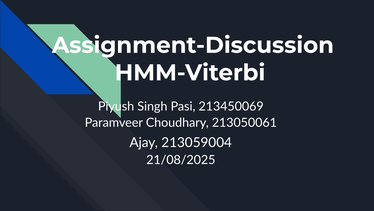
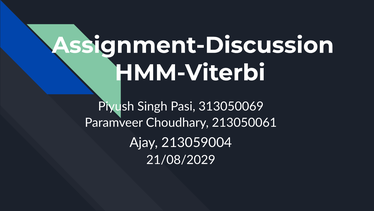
213450069: 213450069 -> 313050069
21/08/2025: 21/08/2025 -> 21/08/2029
